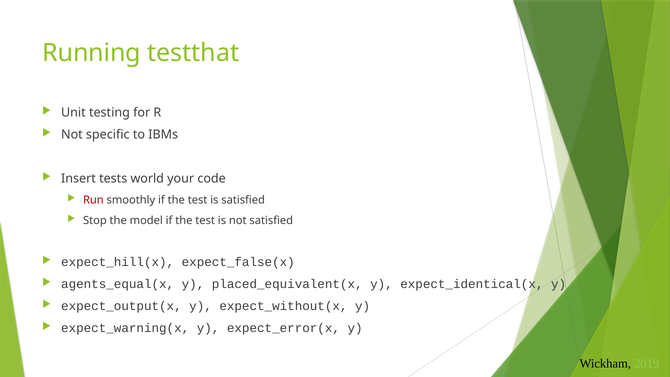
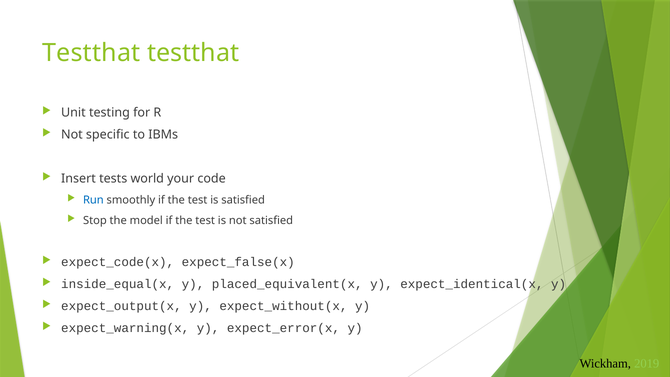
Running at (92, 53): Running -> Testthat
Run colour: red -> blue
expect_hill(x: expect_hill(x -> expect_code(x
agents_equal(x: agents_equal(x -> inside_equal(x
